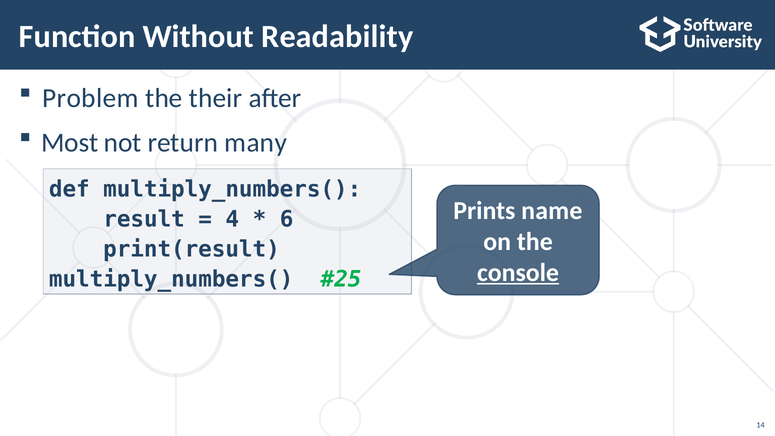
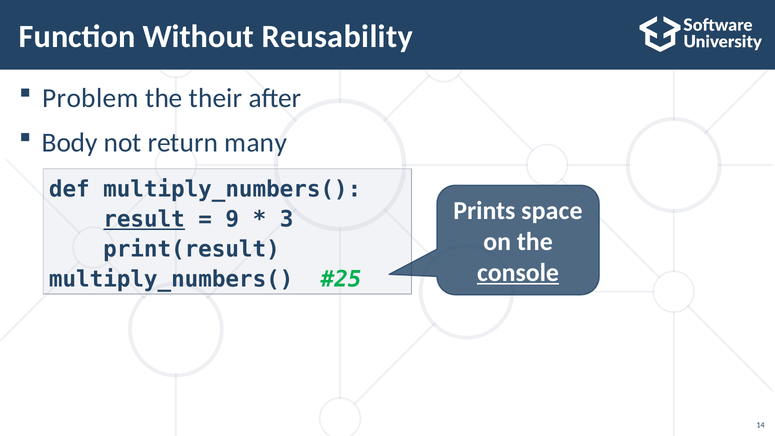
Readability: Readability -> Reusability
Most: Most -> Body
name: name -> space
result underline: none -> present
4: 4 -> 9
6: 6 -> 3
